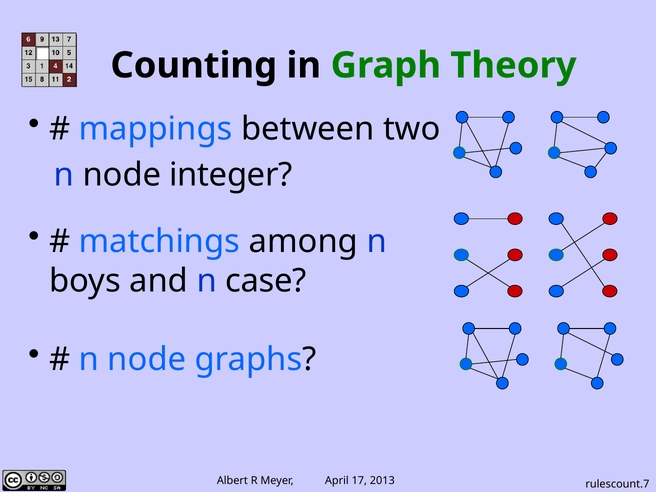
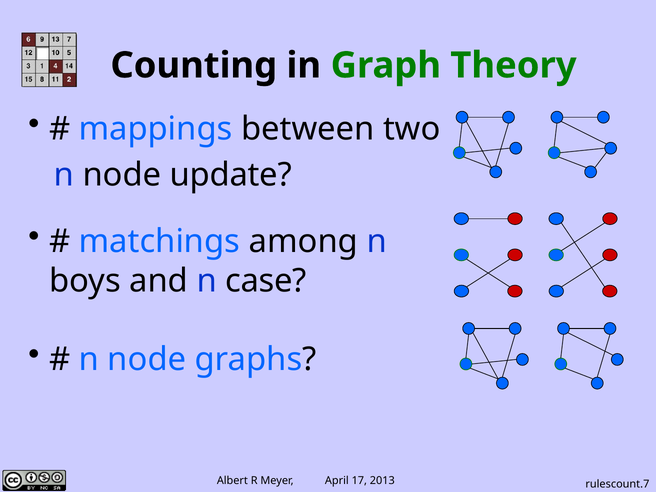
integer: integer -> update
